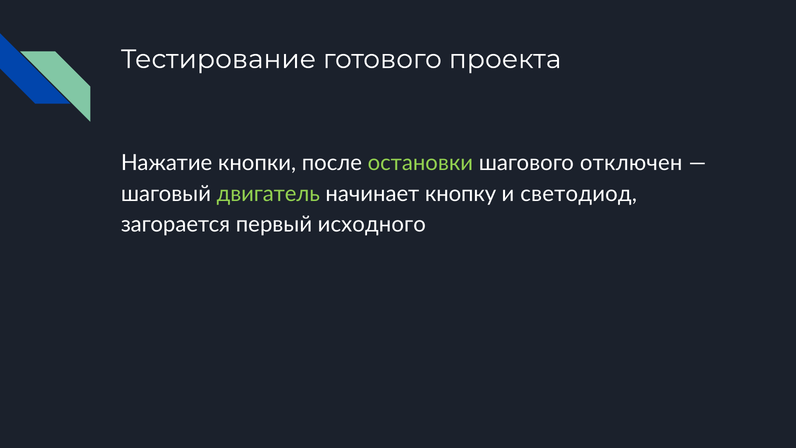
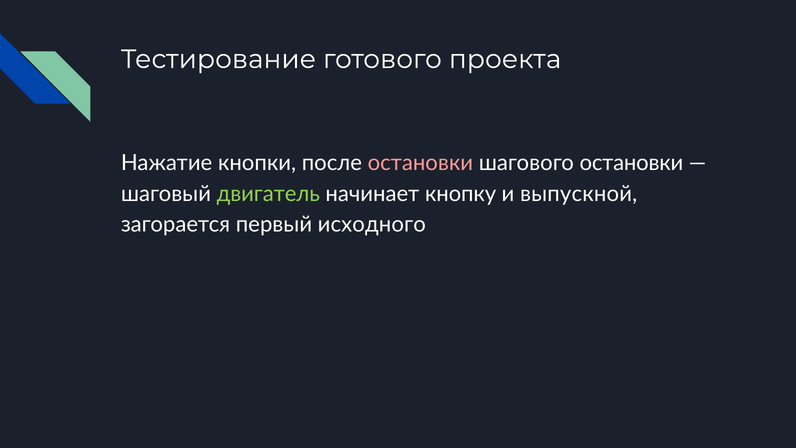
остановки at (420, 163) colour: light green -> pink
шагового отключен: отключен -> остановки
светодиод: светодиод -> выпускной
